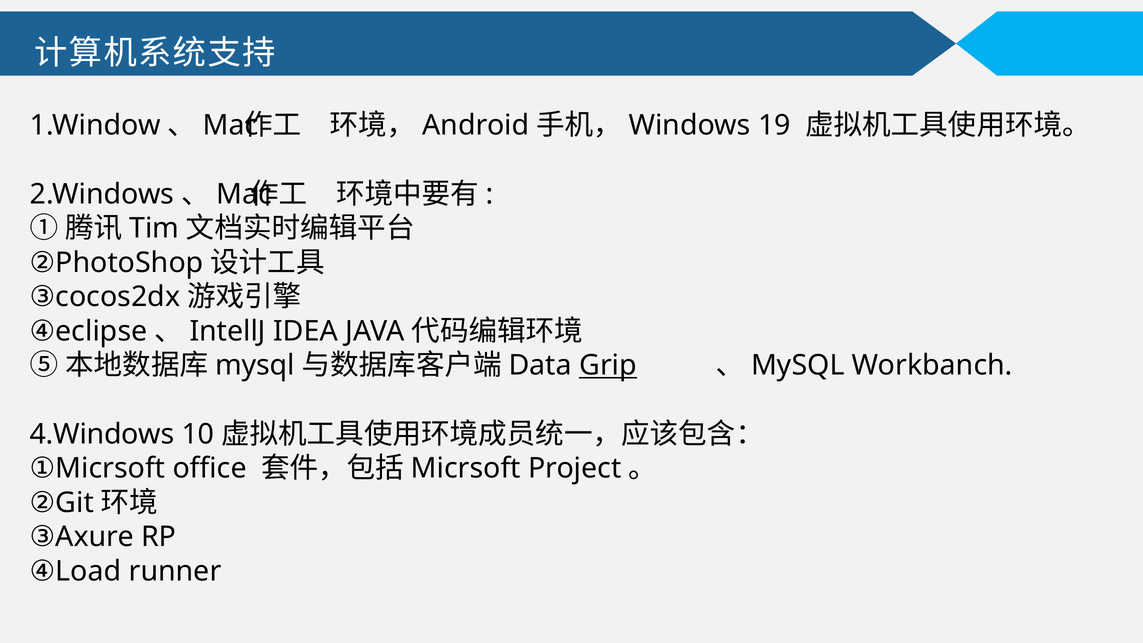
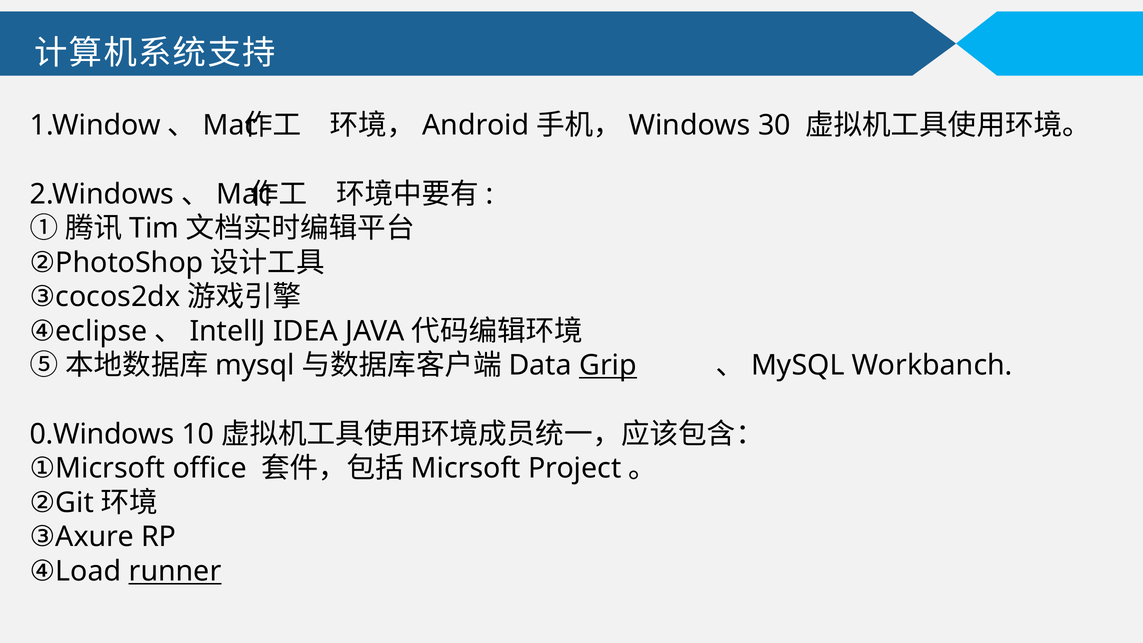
19: 19 -> 30
4.Windows: 4.Windows -> 0.Windows
runner underline: none -> present
